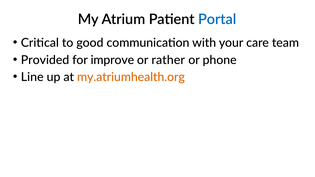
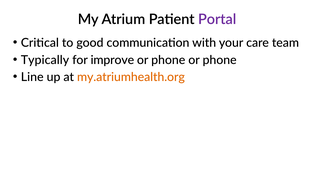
Portal colour: blue -> purple
Provided: Provided -> Typically
rather at (168, 60): rather -> phone
